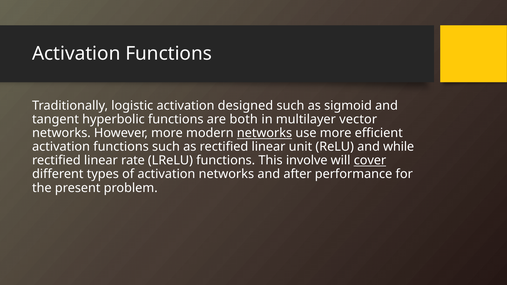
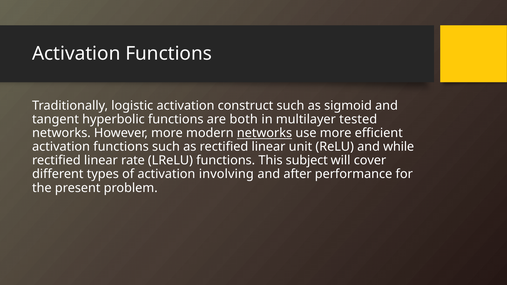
designed: designed -> construct
vector: vector -> tested
involve: involve -> subject
cover underline: present -> none
activation networks: networks -> involving
